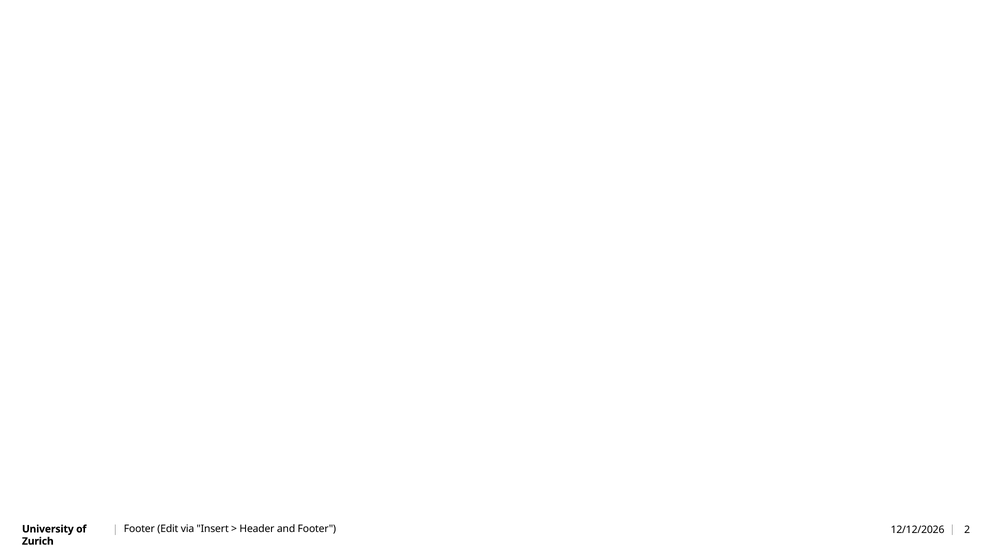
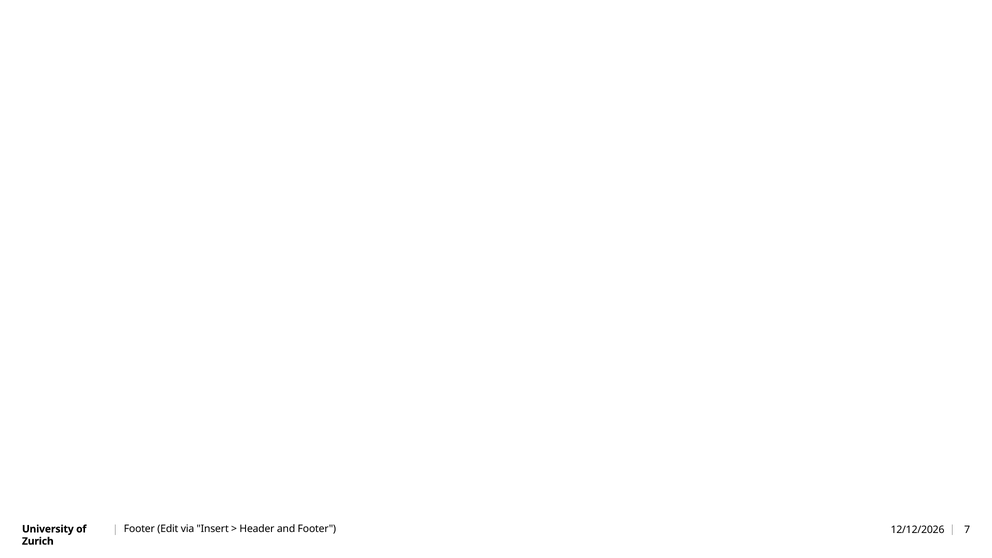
2: 2 -> 7
